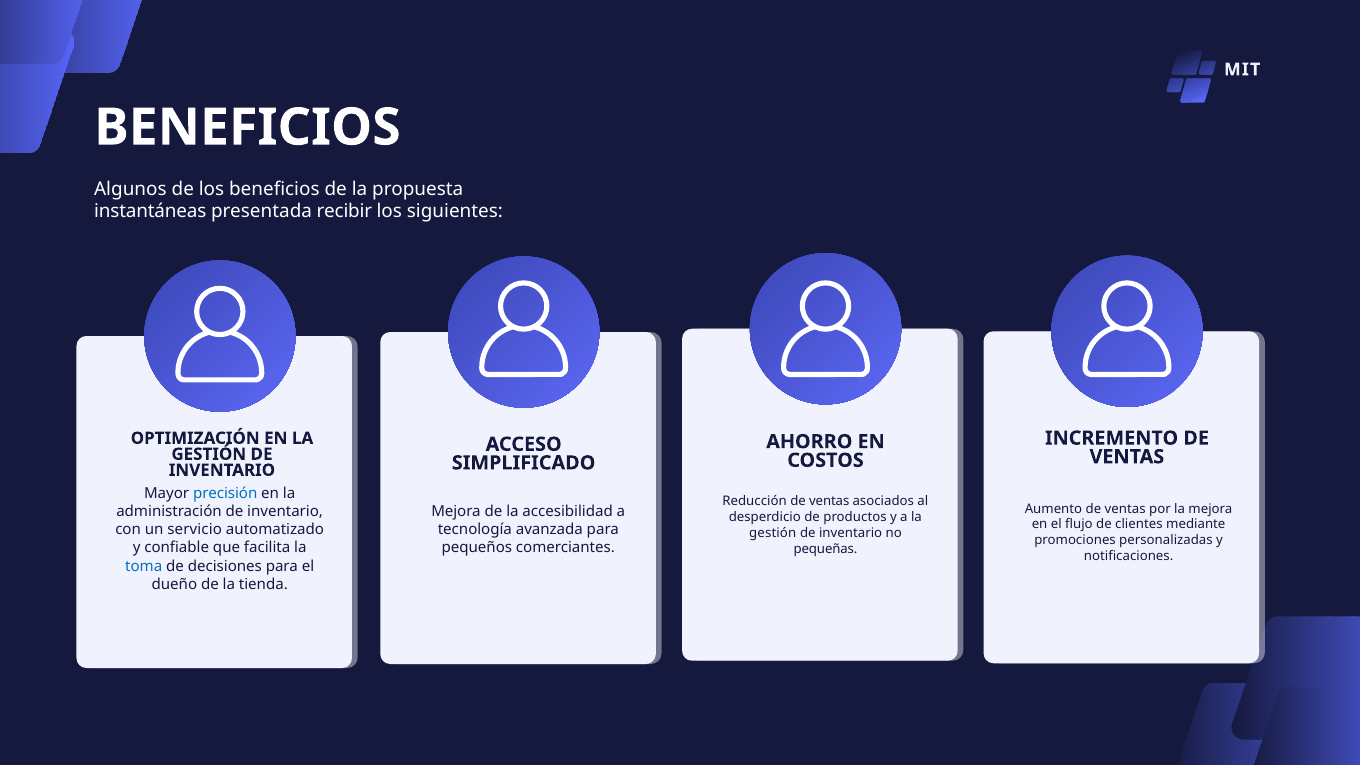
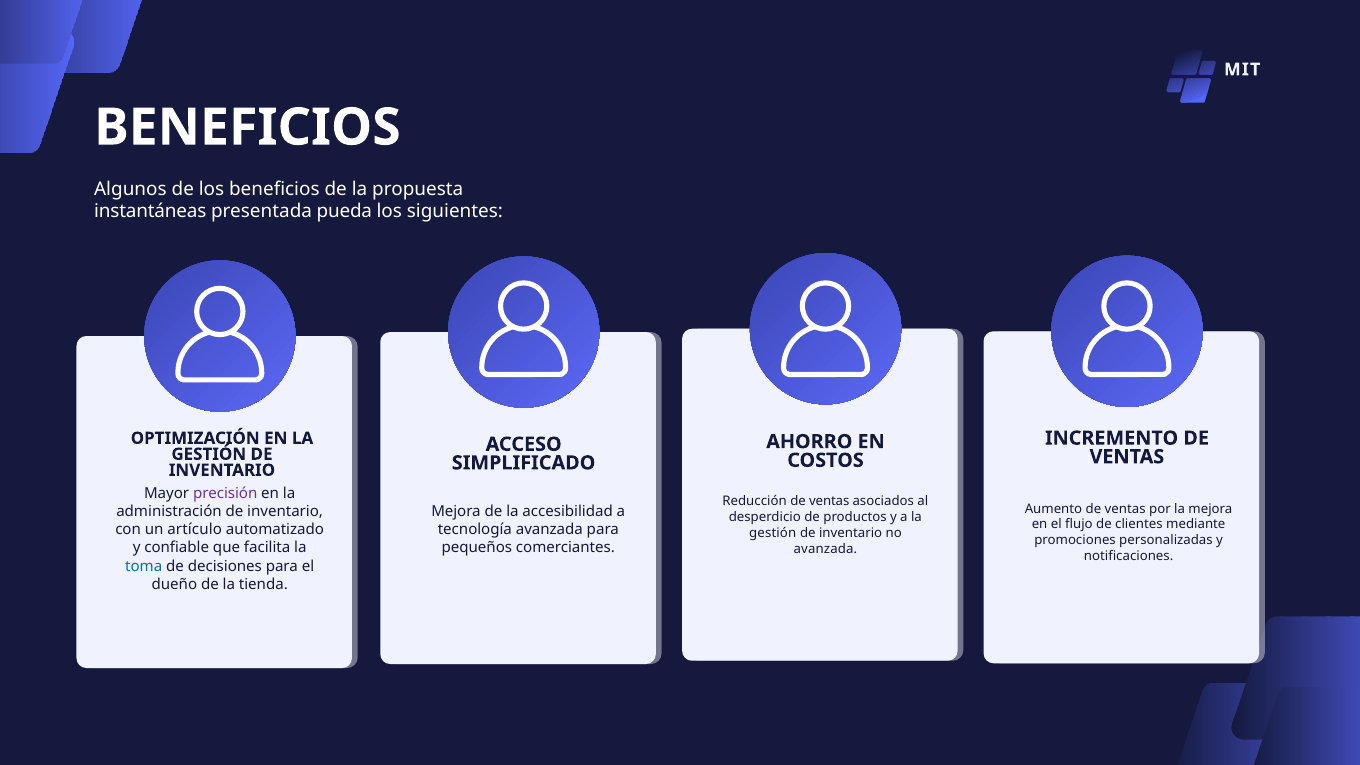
recibir: recibir -> pueda
precisión colour: blue -> purple
servicio: servicio -> artículo
pequeñas at (826, 549): pequeñas -> avanzada
